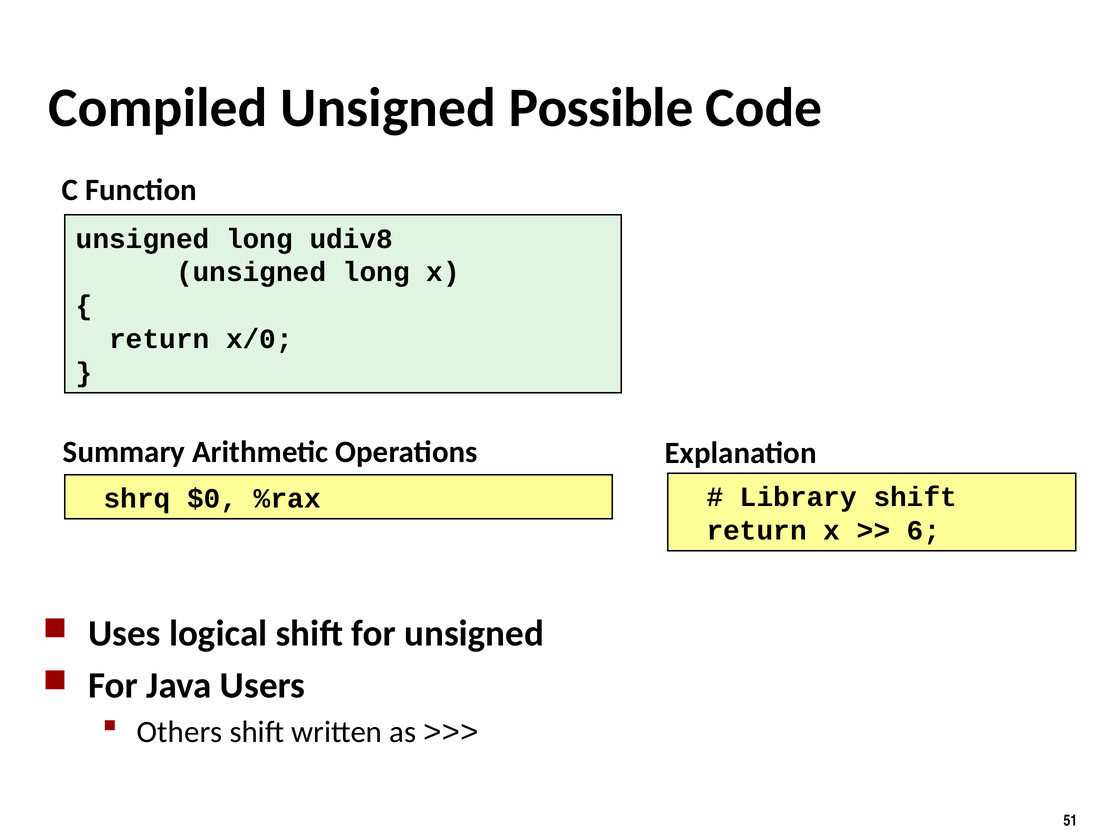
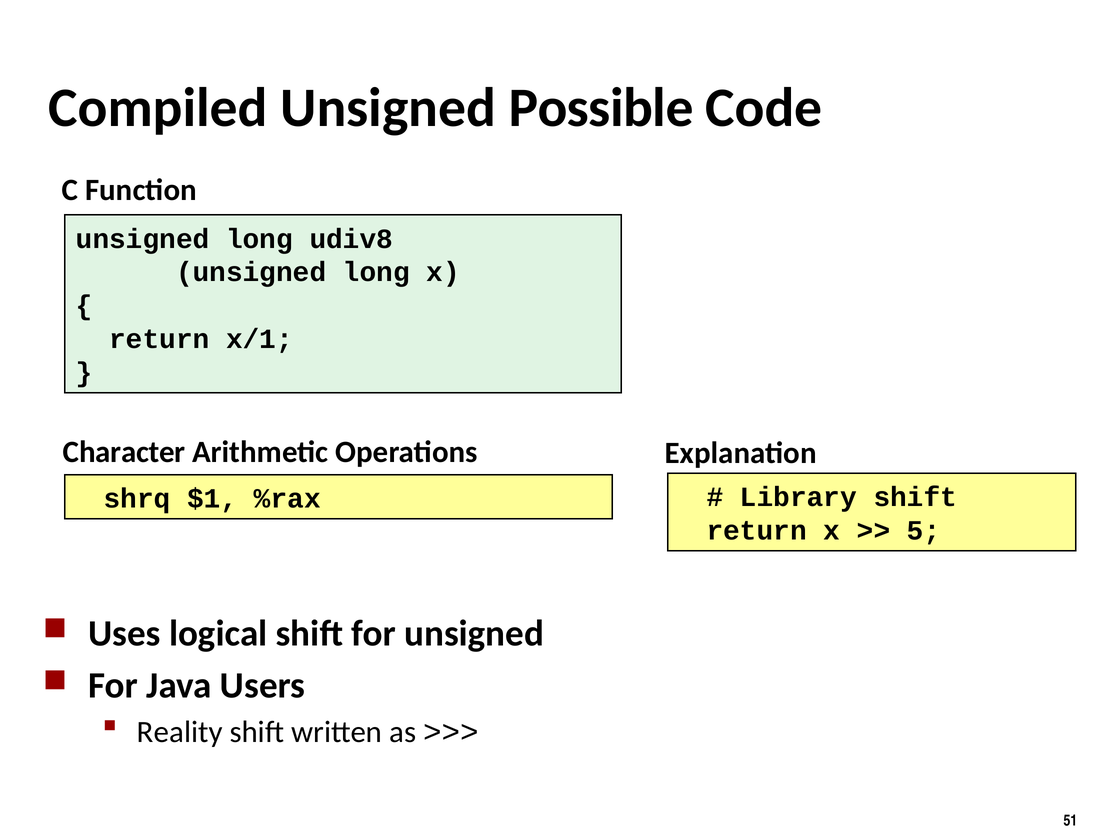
x/0: x/0 -> x/1
Summary: Summary -> Character
$0: $0 -> $1
6: 6 -> 5
Others: Others -> Reality
